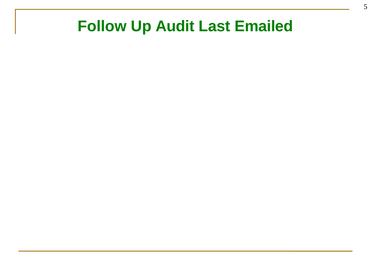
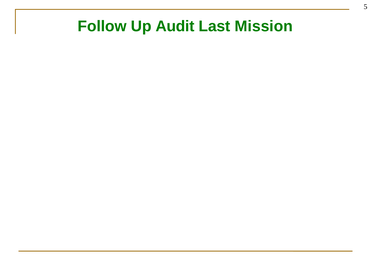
Emailed: Emailed -> Mission
